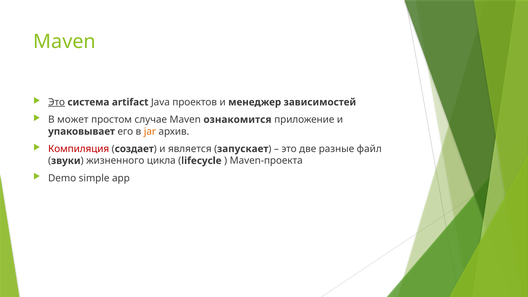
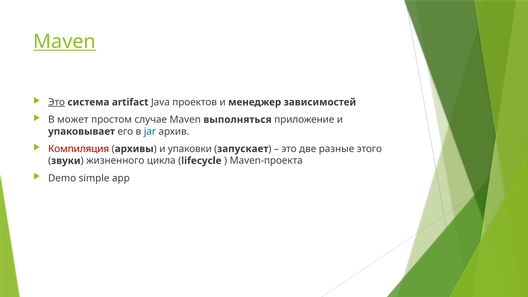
Maven at (65, 42) underline: none -> present
ознакомится: ознакомится -> выполняться
jar colour: orange -> blue
создает: создает -> архивы
является: является -> упаковки
файл: файл -> этого
